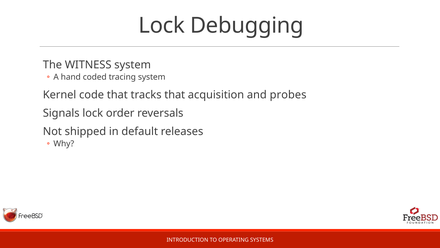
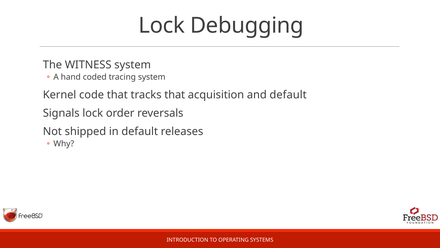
and probes: probes -> default
